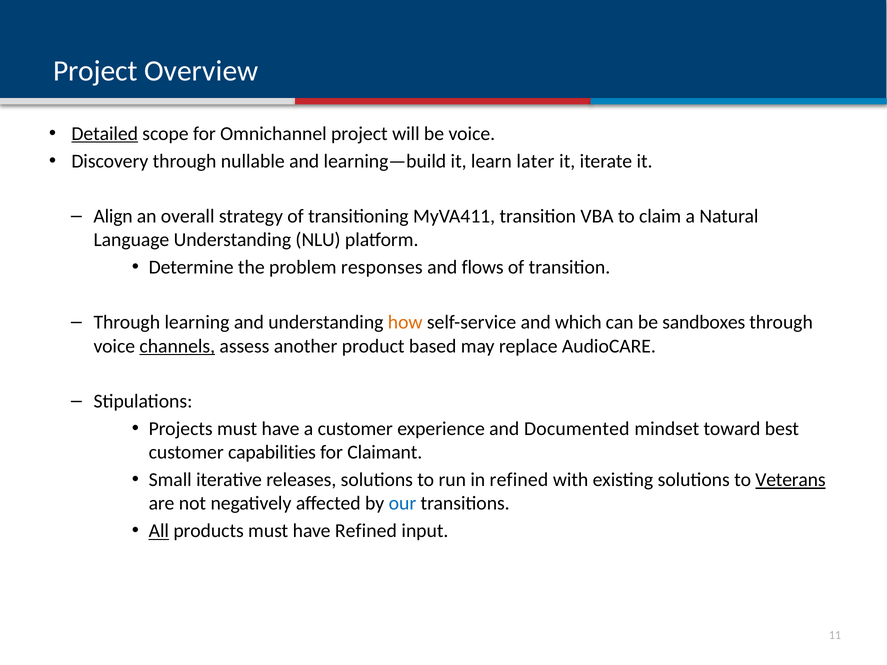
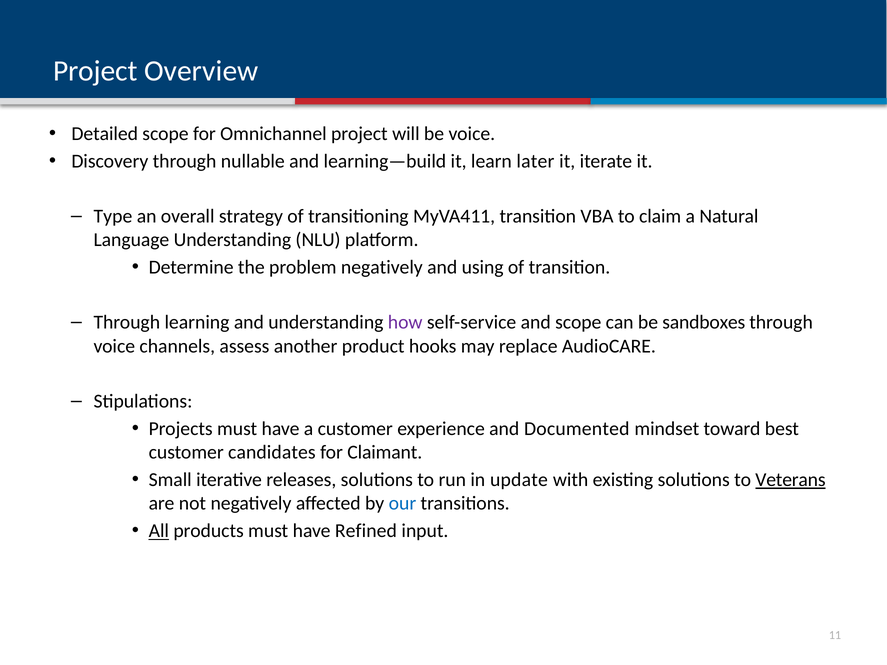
Detailed underline: present -> none
Align: Align -> Type
problem responses: responses -> negatively
flows: flows -> using
how colour: orange -> purple
and which: which -> scope
channels underline: present -> none
based: based -> hooks
capabilities: capabilities -> candidates
in refined: refined -> update
